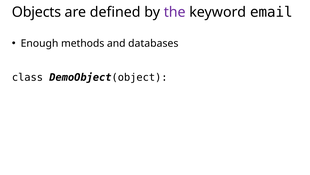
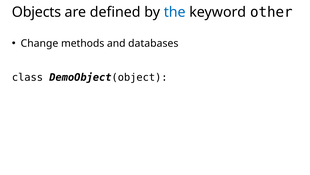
the colour: purple -> blue
email: email -> other
Enough: Enough -> Change
